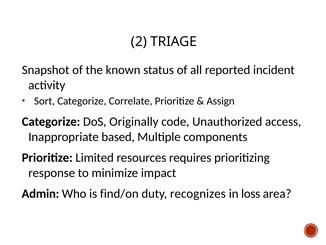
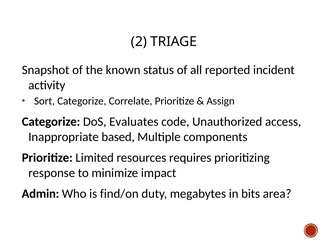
Originally: Originally -> Evaluates
recognizes: recognizes -> megabytes
loss: loss -> bits
